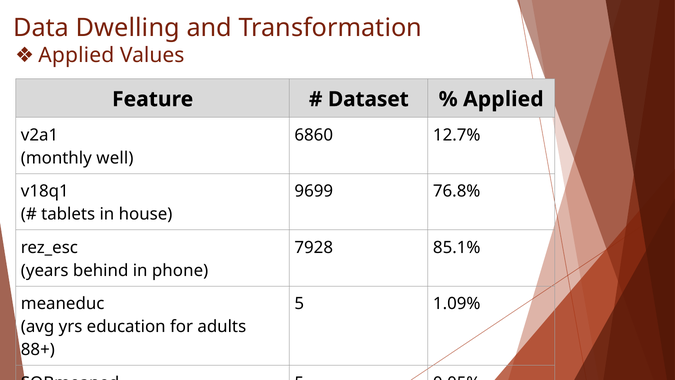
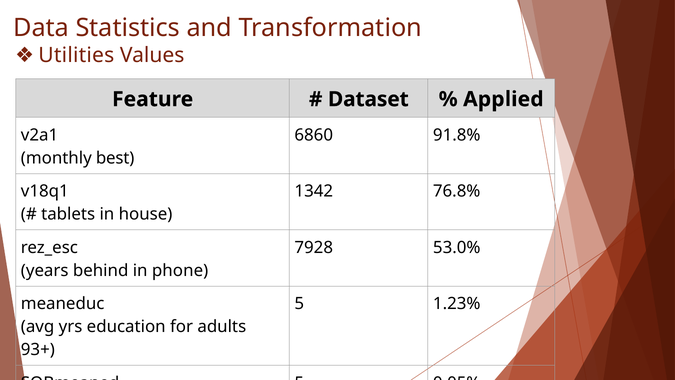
Dwelling: Dwelling -> Statistics
Applied at (76, 55): Applied -> Utilities
12.7%: 12.7% -> 91.8%
well: well -> best
9699: 9699 -> 1342
85.1%: 85.1% -> 53.0%
1.09%: 1.09% -> 1.23%
88+: 88+ -> 93+
